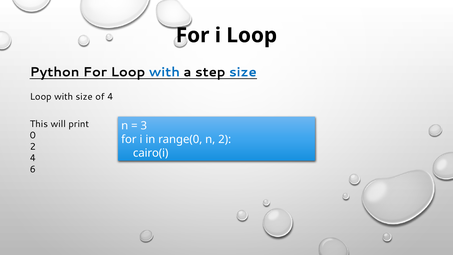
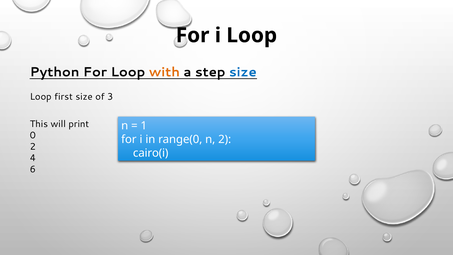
with at (164, 72) colour: blue -> orange
with at (64, 97): with -> first
of 4: 4 -> 3
3: 3 -> 1
